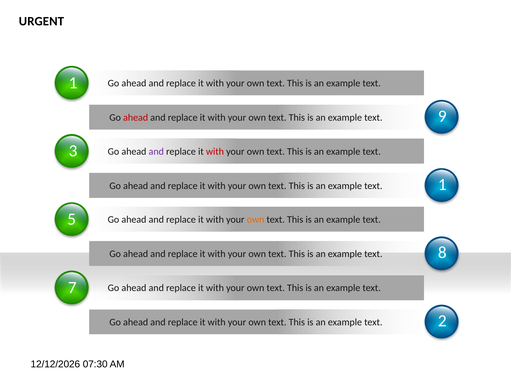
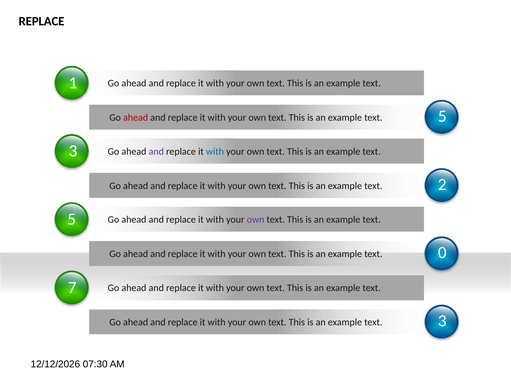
URGENT at (41, 21): URGENT -> REPLACE
text 9: 9 -> 5
with at (215, 152) colour: red -> blue
text 1: 1 -> 2
own at (256, 220) colour: orange -> purple
8: 8 -> 0
2 at (442, 321): 2 -> 3
